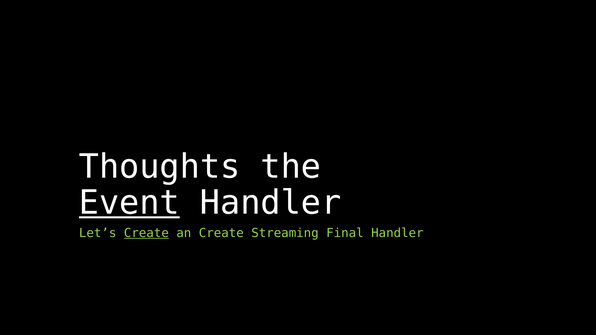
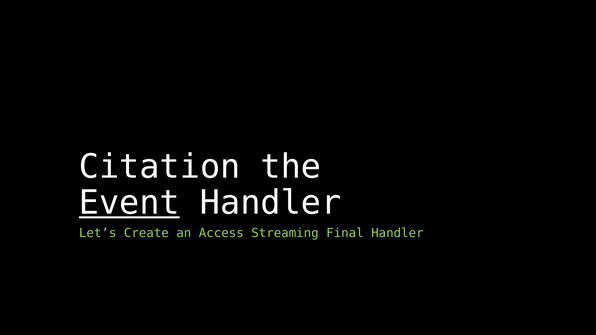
Thoughts: Thoughts -> Citation
Create at (146, 233) underline: present -> none
an Create: Create -> Access
